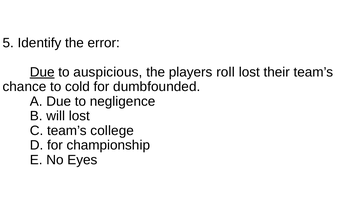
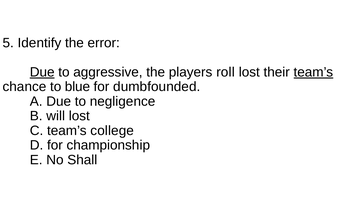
auspicious: auspicious -> aggressive
team’s at (313, 72) underline: none -> present
cold: cold -> blue
Eyes: Eyes -> Shall
